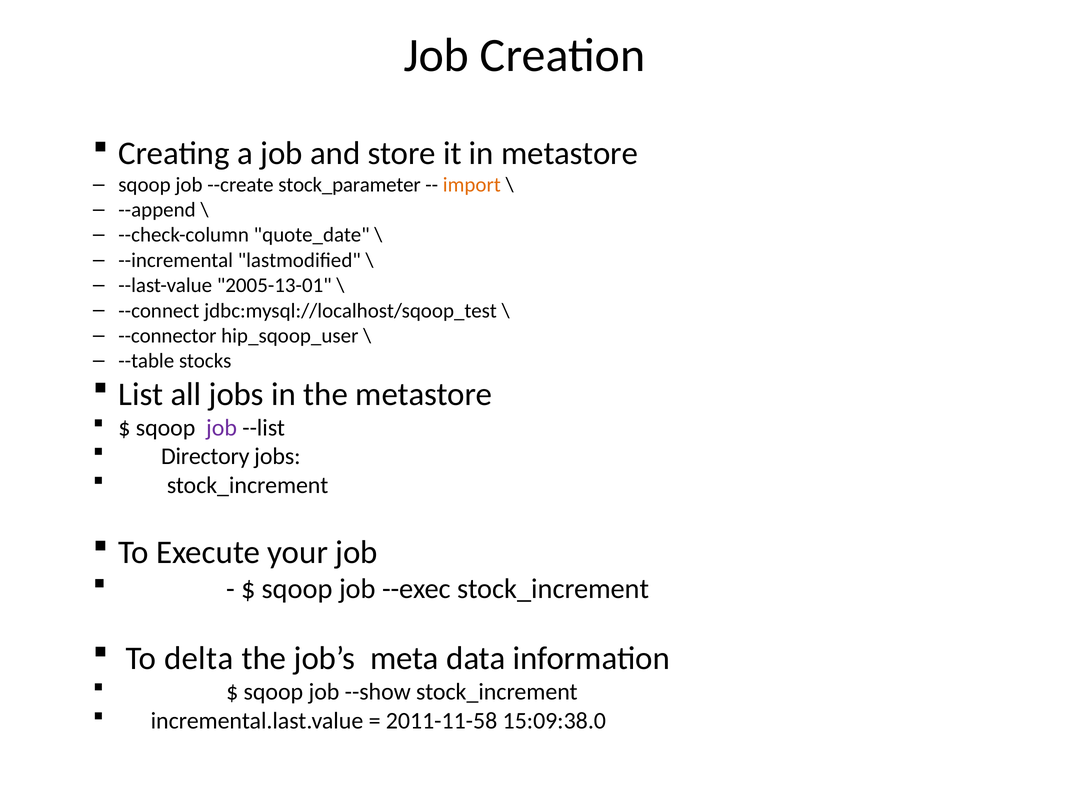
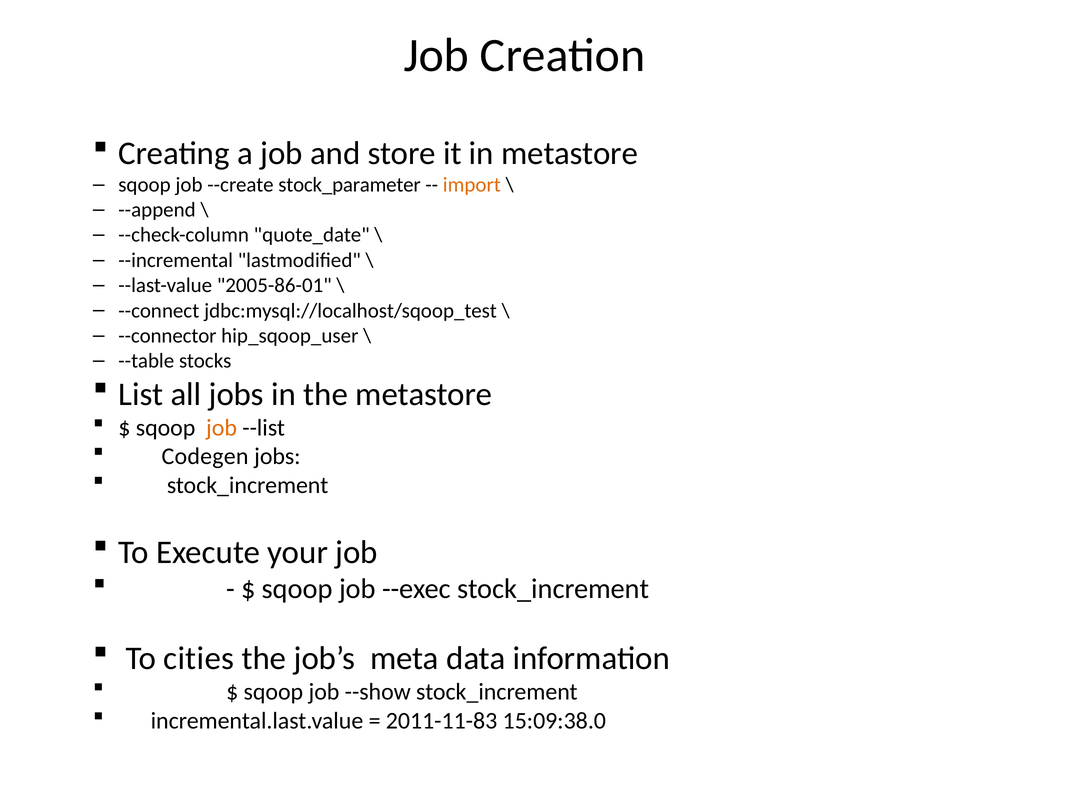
2005-13-01: 2005-13-01 -> 2005-86-01
job at (222, 427) colour: purple -> orange
Directory: Directory -> Codegen
delta: delta -> cities
2011-11-58: 2011-11-58 -> 2011-11-83
